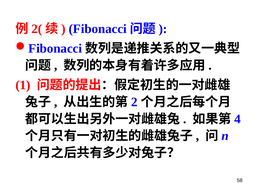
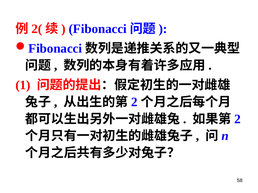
4 at (238, 119): 4 -> 2
